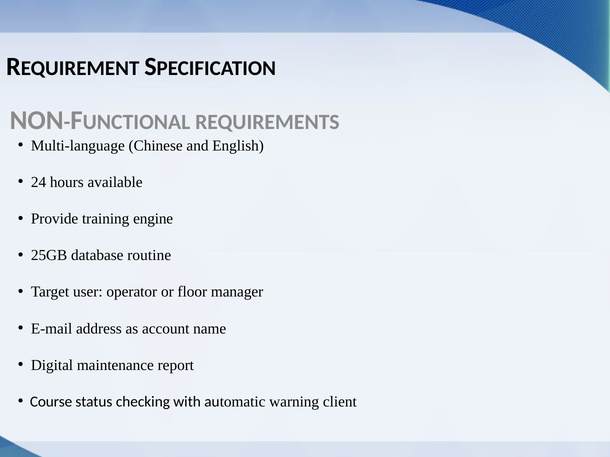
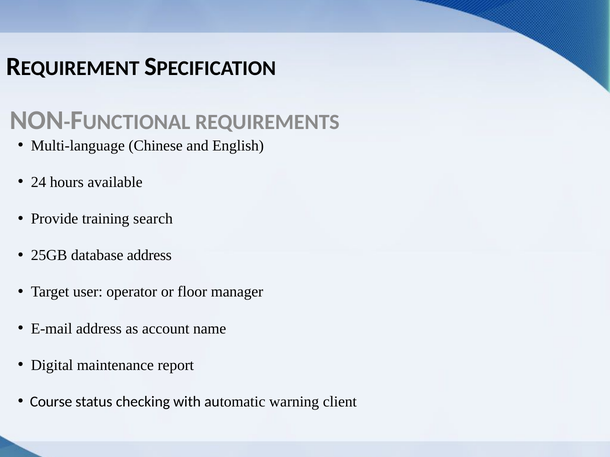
engine: engine -> search
database routine: routine -> address
